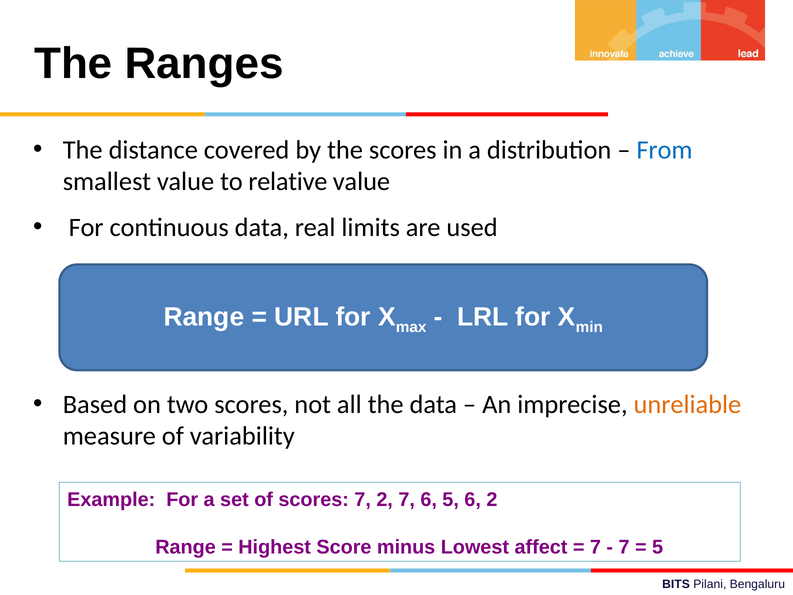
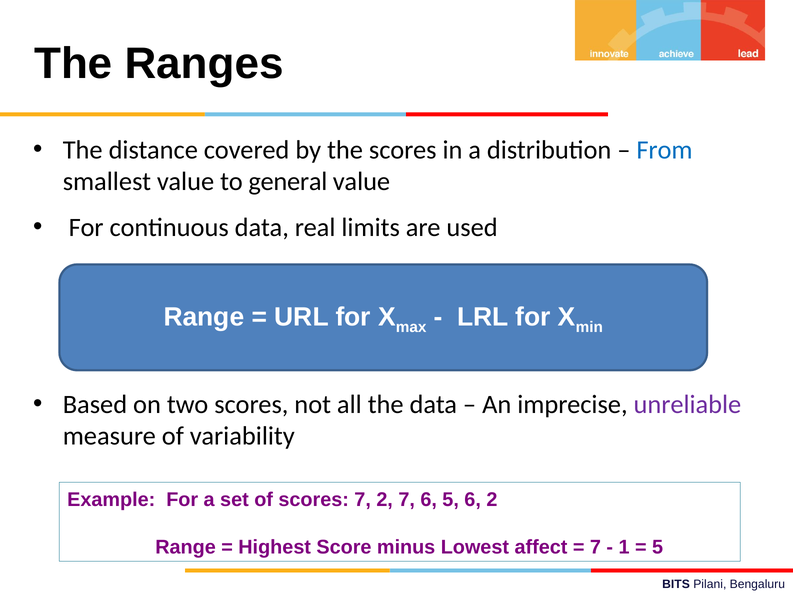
relative: relative -> general
unreliable colour: orange -> purple
7 at (624, 547): 7 -> 1
